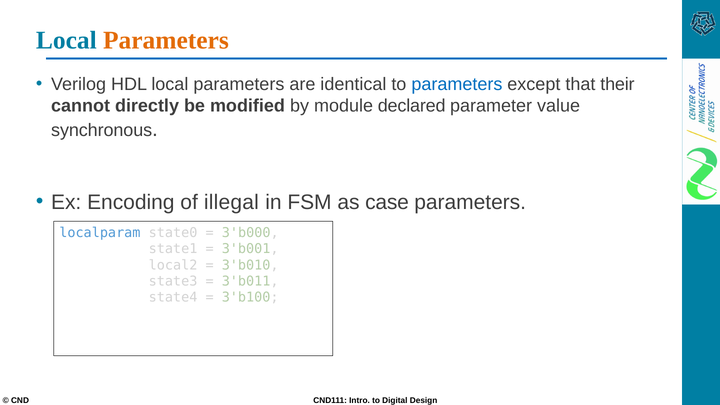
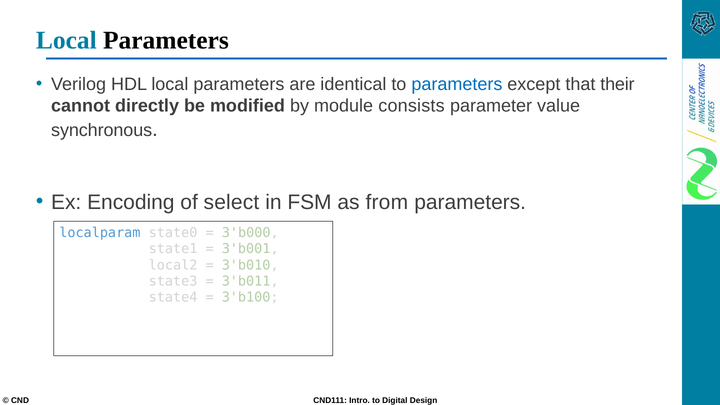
Parameters at (166, 40) colour: orange -> black
declared: declared -> consists
illegal: illegal -> select
case: case -> from
